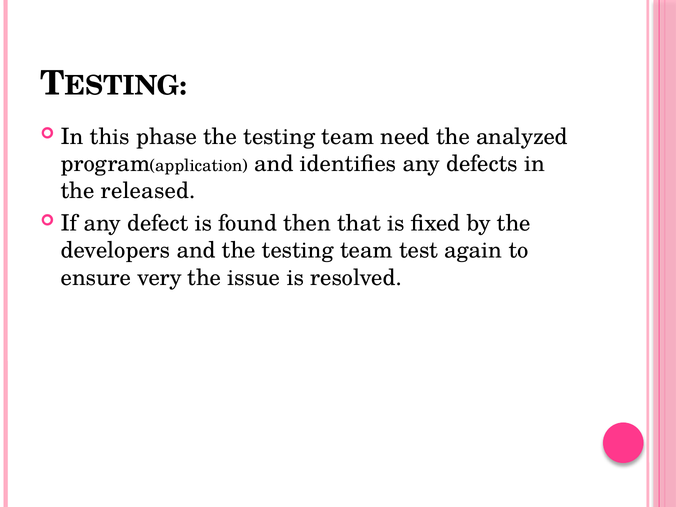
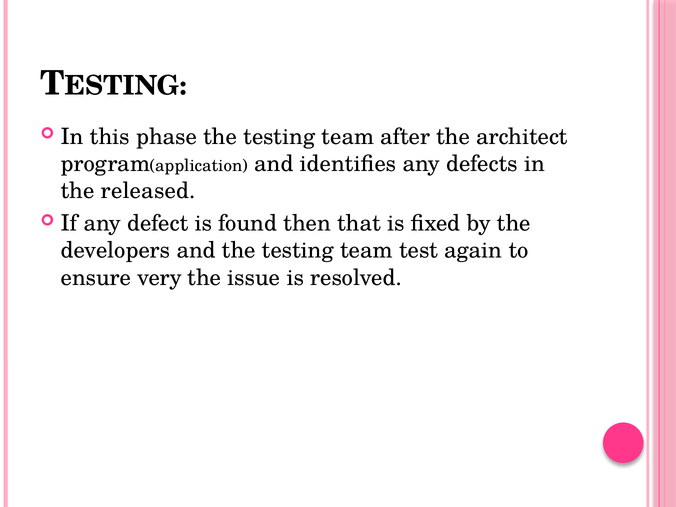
need: need -> after
analyzed: analyzed -> architect
